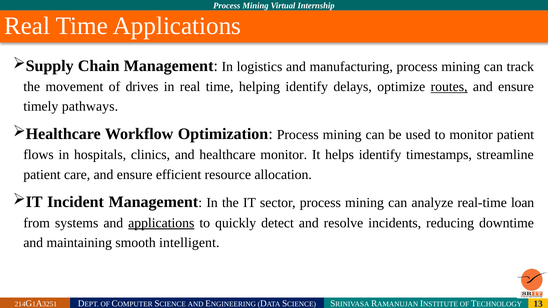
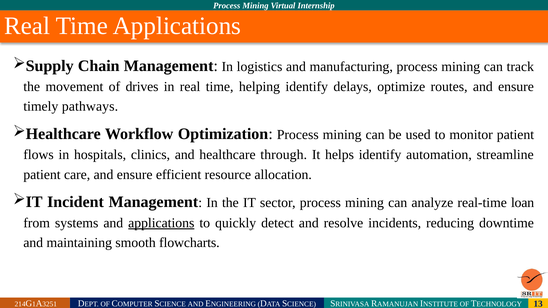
routes underline: present -> none
healthcare monitor: monitor -> through
timestamps: timestamps -> automation
intelligent: intelligent -> flowcharts
